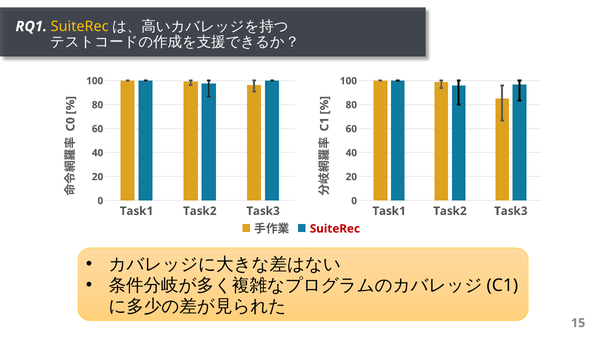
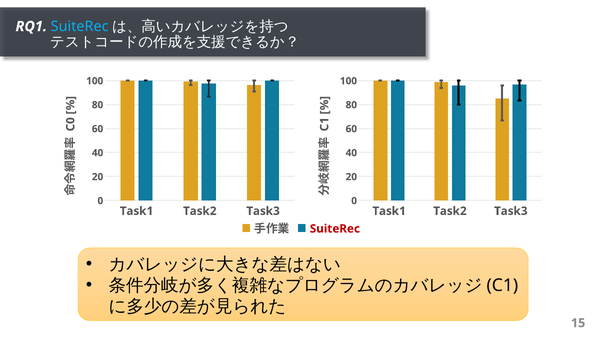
SuiteRec at (80, 26) colour: yellow -> light blue
